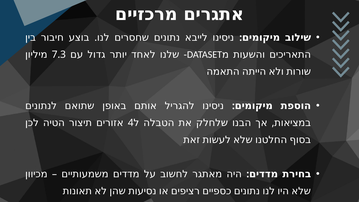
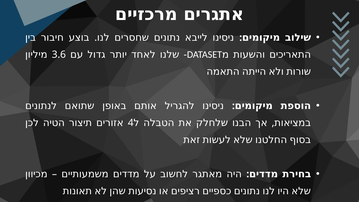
7.3: 7.3 -> 3.6
